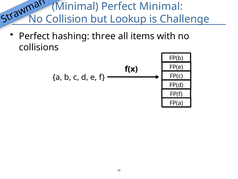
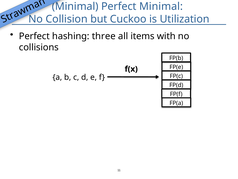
Lookup: Lookup -> Cuckoo
Challenge: Challenge -> Utilization
